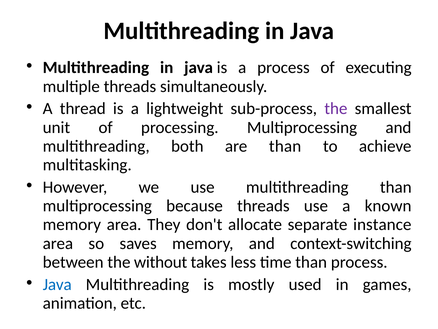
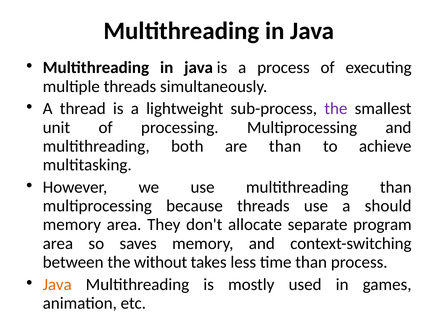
known: known -> should
instance: instance -> program
Java at (57, 284) colour: blue -> orange
